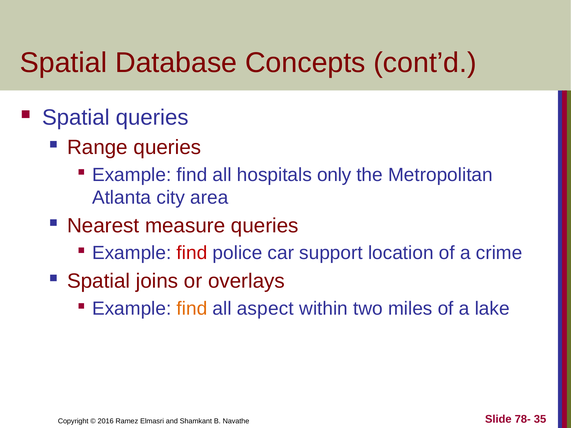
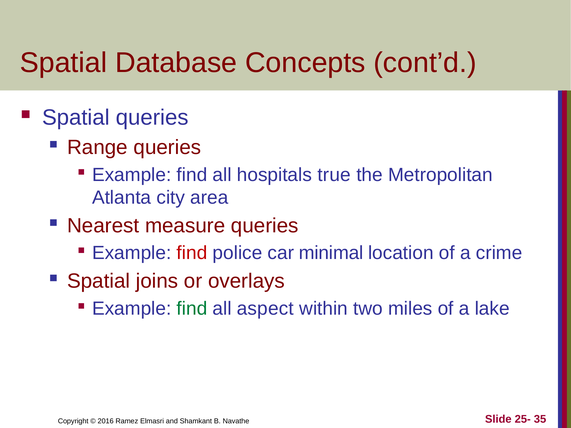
only: only -> true
support: support -> minimal
find at (192, 309) colour: orange -> green
78-: 78- -> 25-
